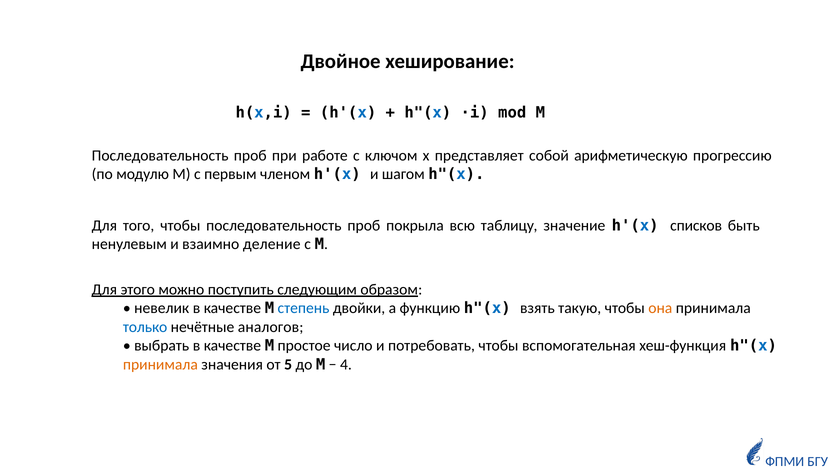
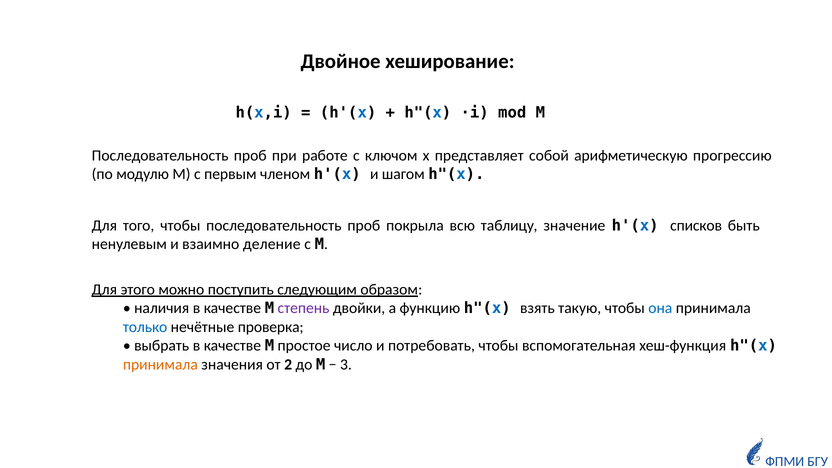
невелик: невелик -> наличия
степень colour: blue -> purple
она colour: orange -> blue
аналогов: аналогов -> проверка
5: 5 -> 2
4: 4 -> 3
